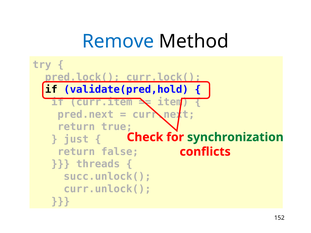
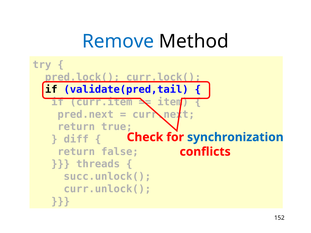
validate(pred,hold: validate(pred,hold -> validate(pred,tail
just: just -> diff
synchronization colour: green -> blue
